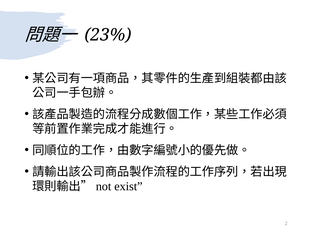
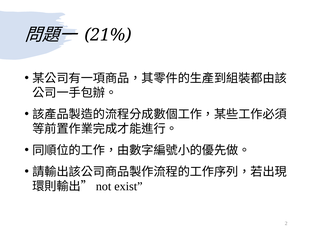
23%: 23% -> 21%
